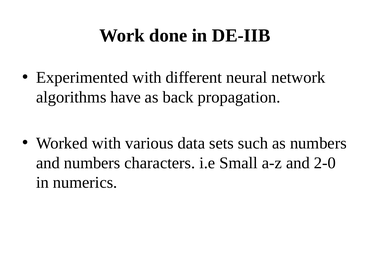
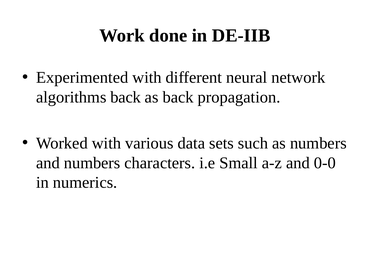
algorithms have: have -> back
2-0: 2-0 -> 0-0
